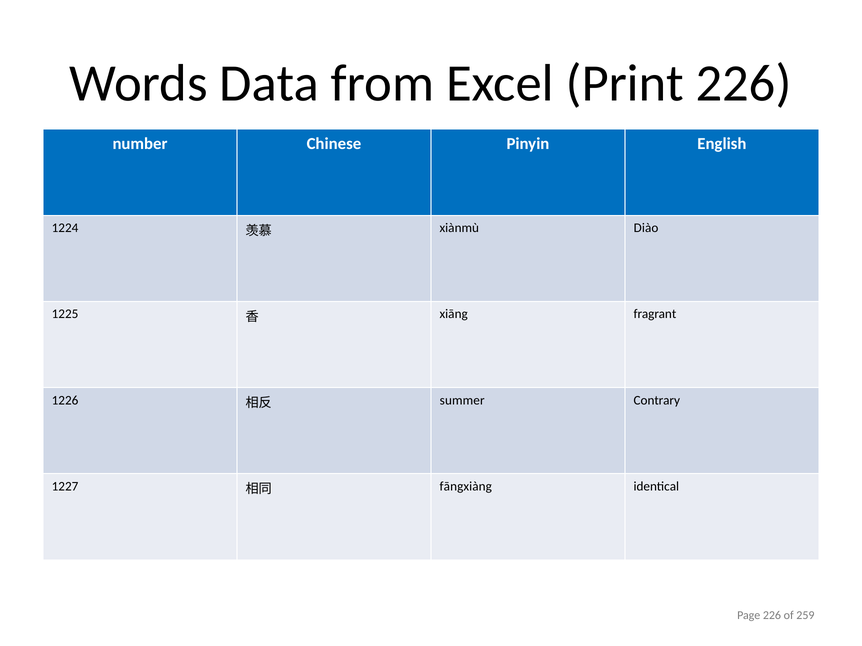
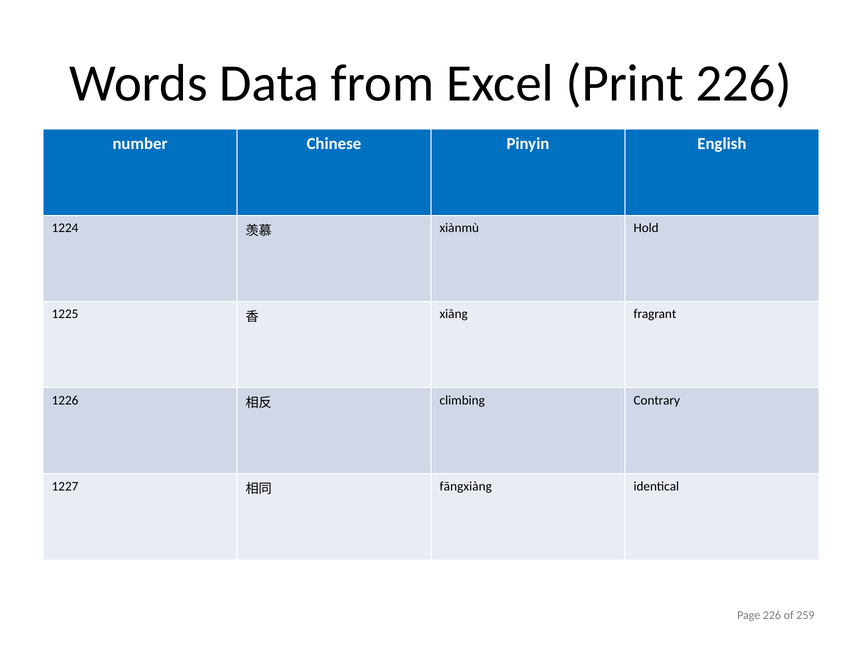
Diào: Diào -> Hold
summer: summer -> climbing
